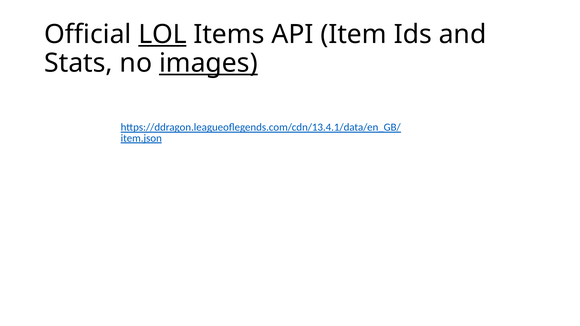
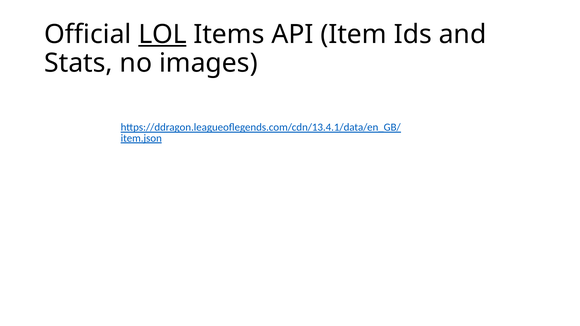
images underline: present -> none
